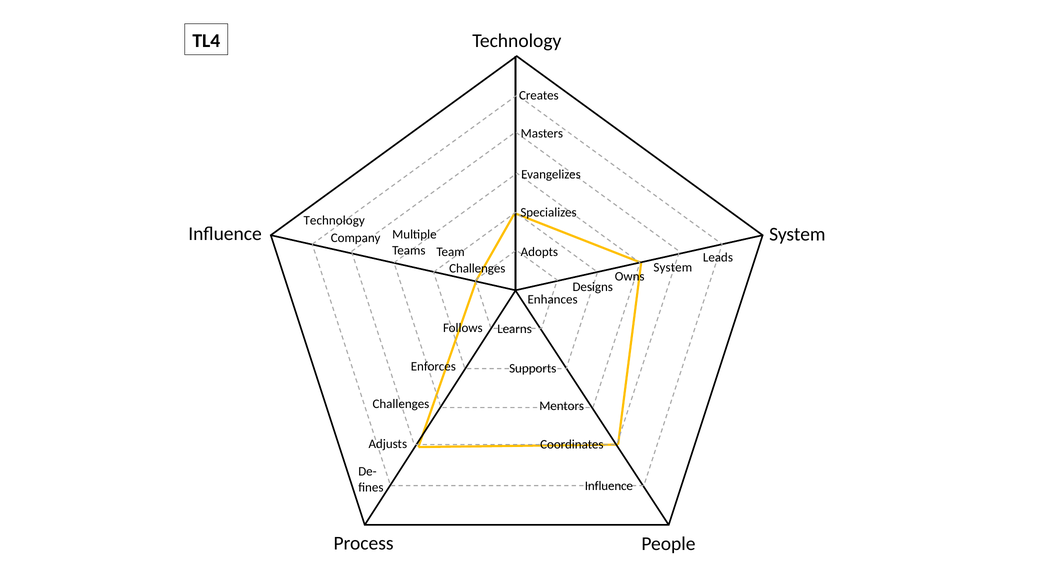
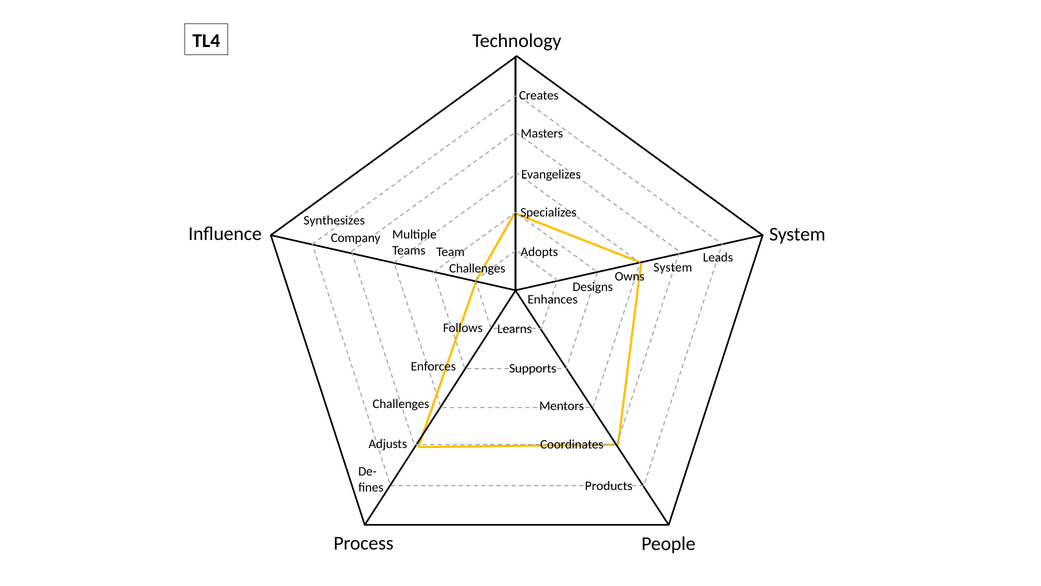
Technology at (334, 220): Technology -> Synthesizes
Influence at (609, 485): Influence -> Products
